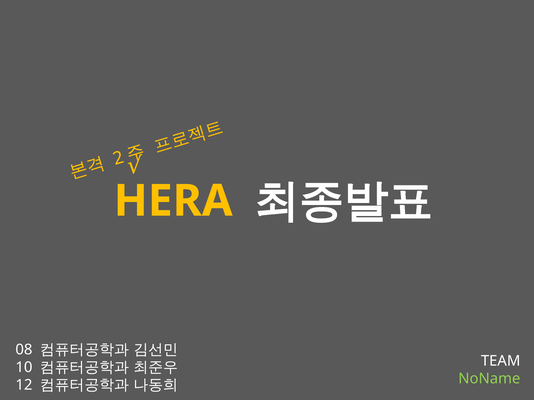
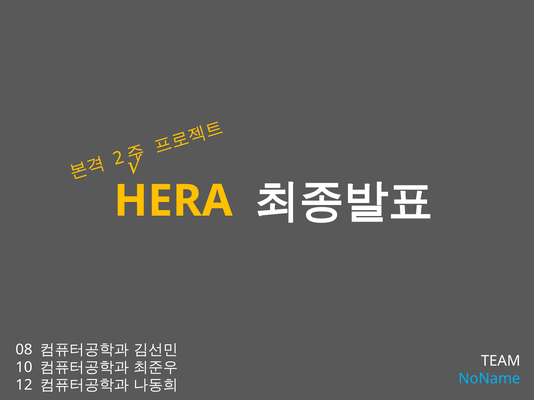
NoName colour: light green -> light blue
